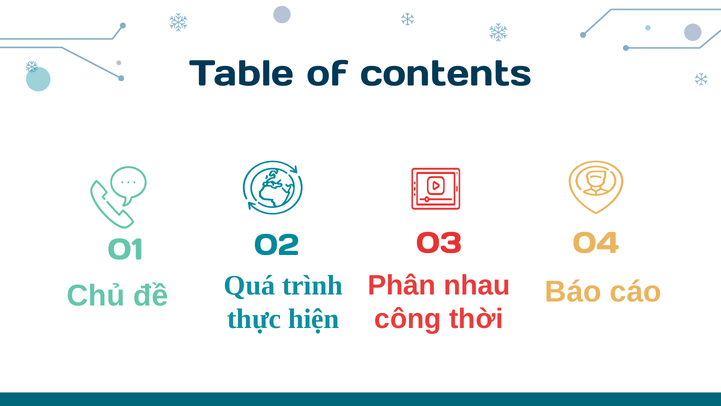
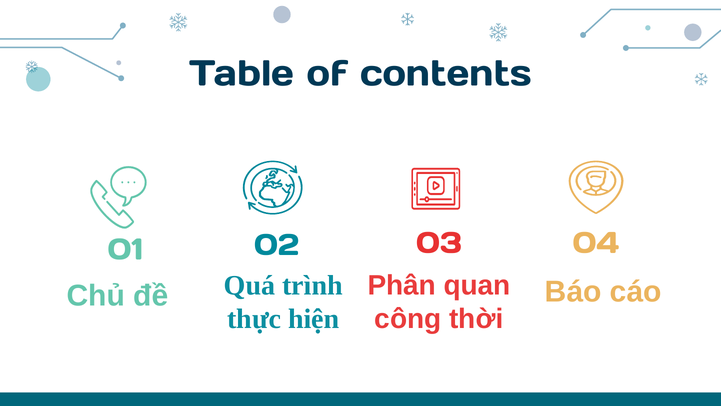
nhau: nhau -> quan
